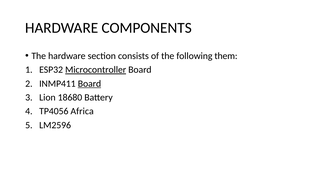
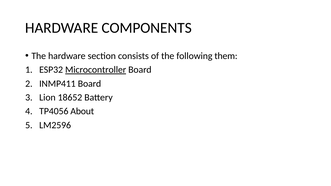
Board at (89, 84) underline: present -> none
18680: 18680 -> 18652
Africa: Africa -> About
